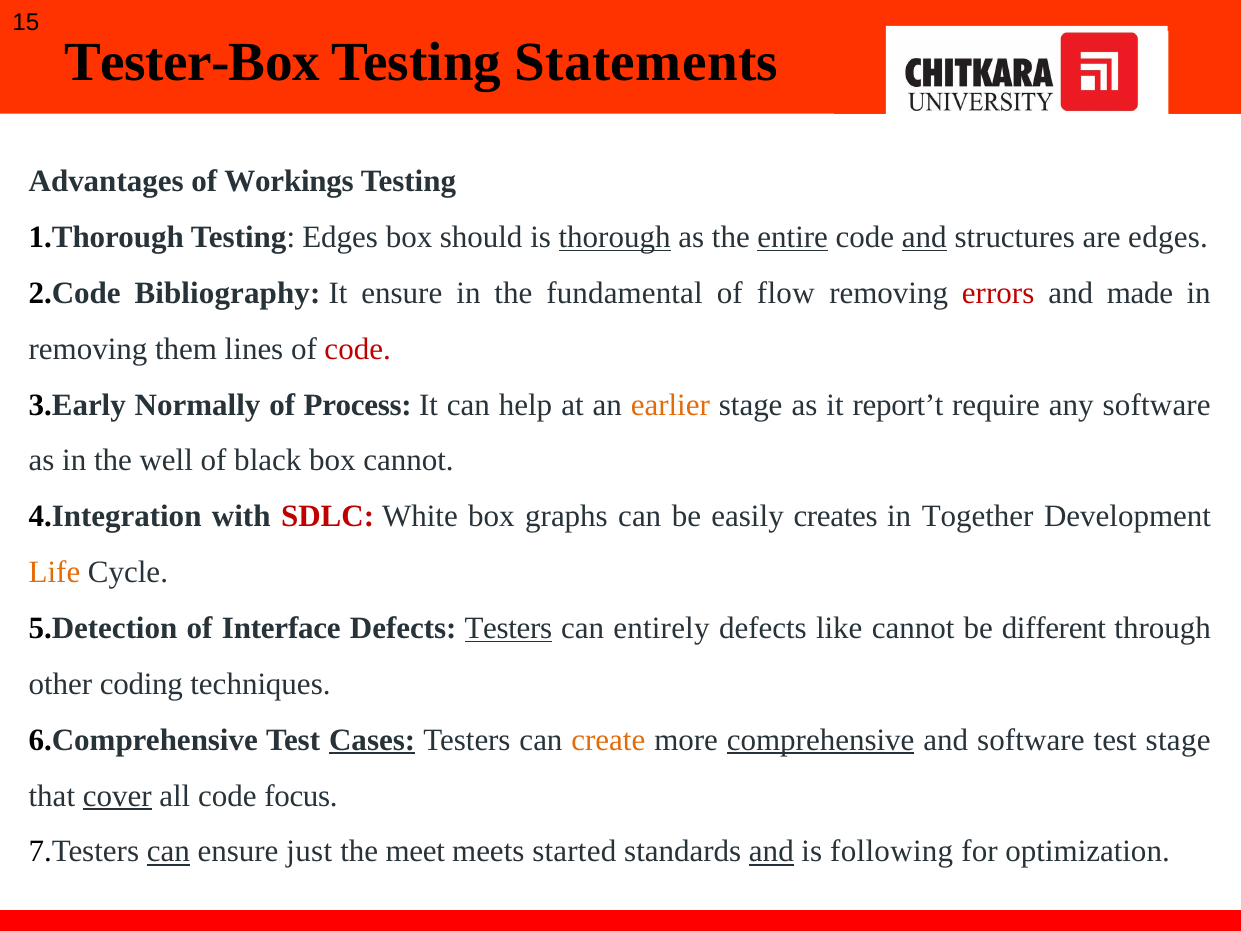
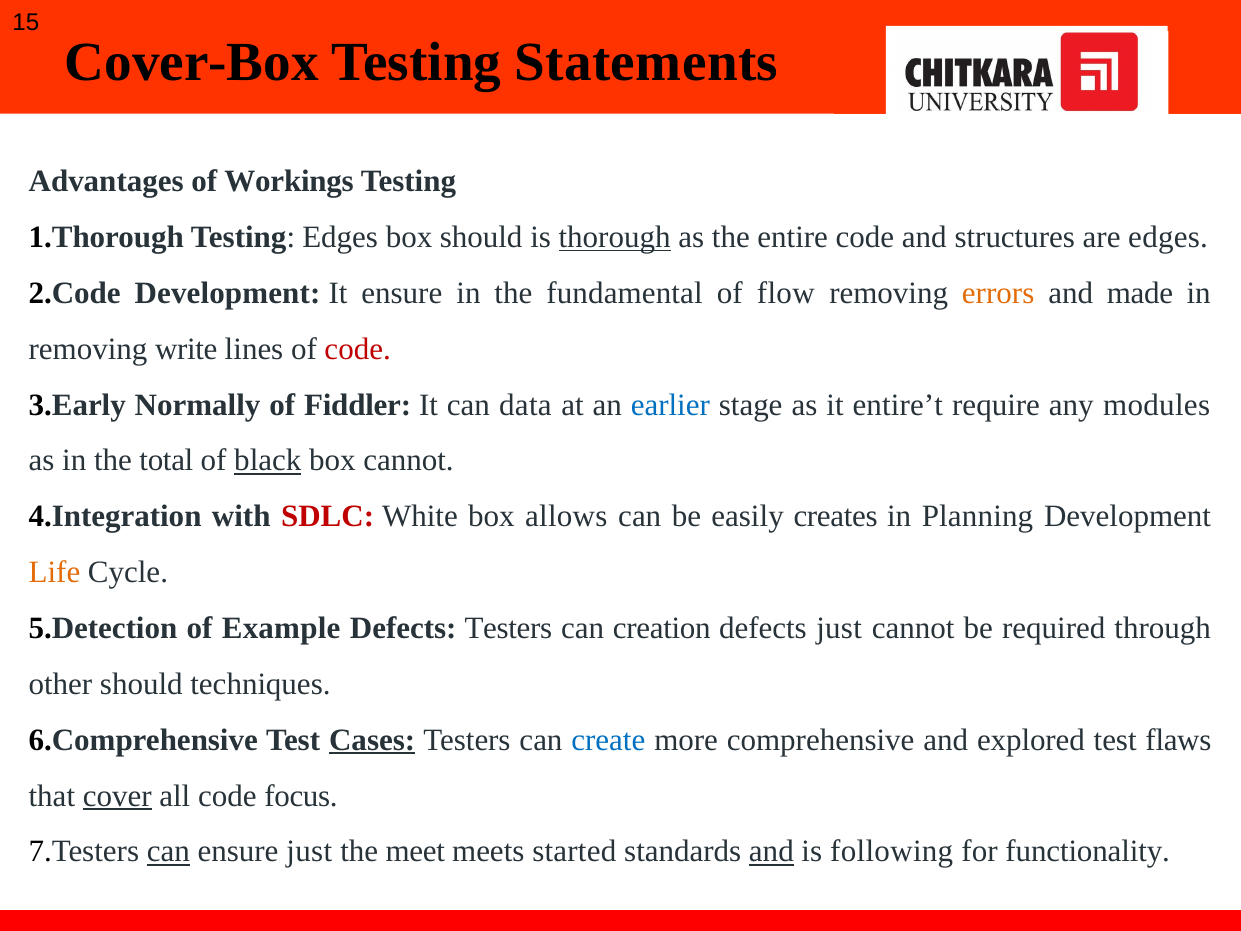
Tester-Box: Tester-Box -> Cover-Box
entire underline: present -> none
and at (924, 237) underline: present -> none
Bibliography at (228, 293): Bibliography -> Development
errors colour: red -> orange
them: them -> write
Process: Process -> Fiddler
help: help -> data
earlier colour: orange -> blue
report’t: report’t -> entire’t
any software: software -> modules
well: well -> total
black underline: none -> present
graphs: graphs -> allows
Together: Together -> Planning
Interface: Interface -> Example
Testers at (508, 628) underline: present -> none
entirely: entirely -> creation
defects like: like -> just
different: different -> required
other coding: coding -> should
create colour: orange -> blue
comprehensive underline: present -> none
and software: software -> explored
test stage: stage -> flaws
optimization: optimization -> functionality
